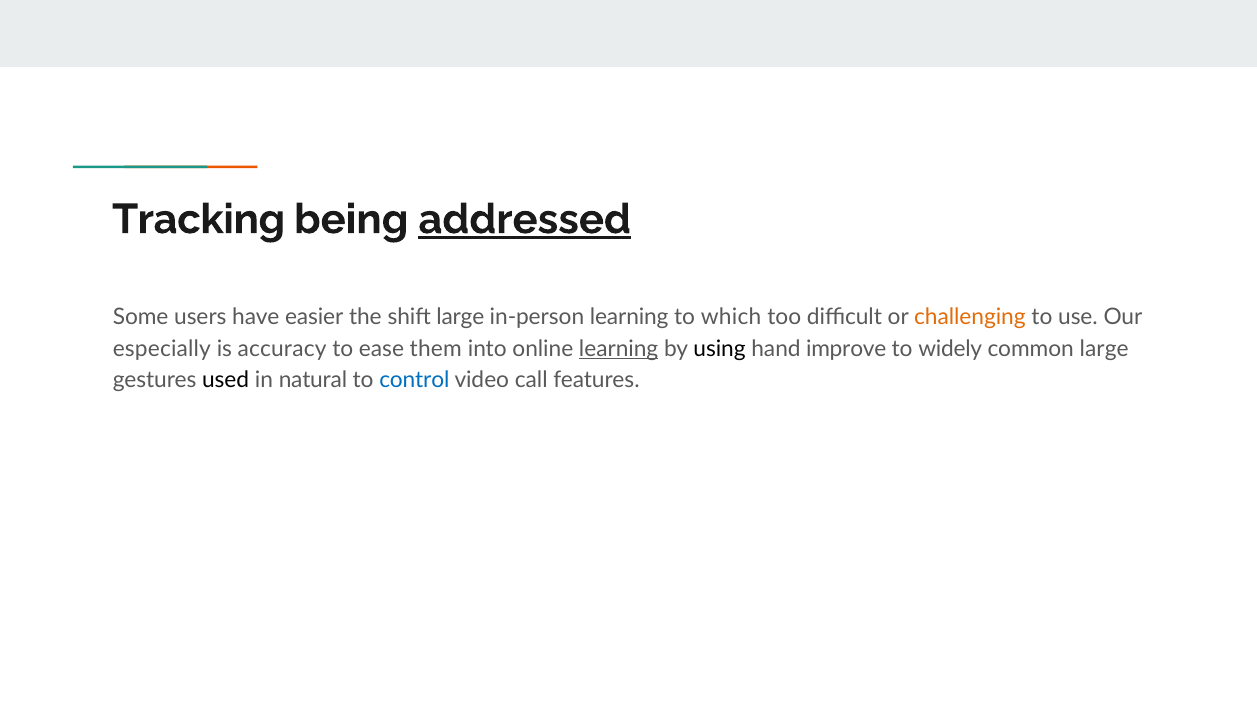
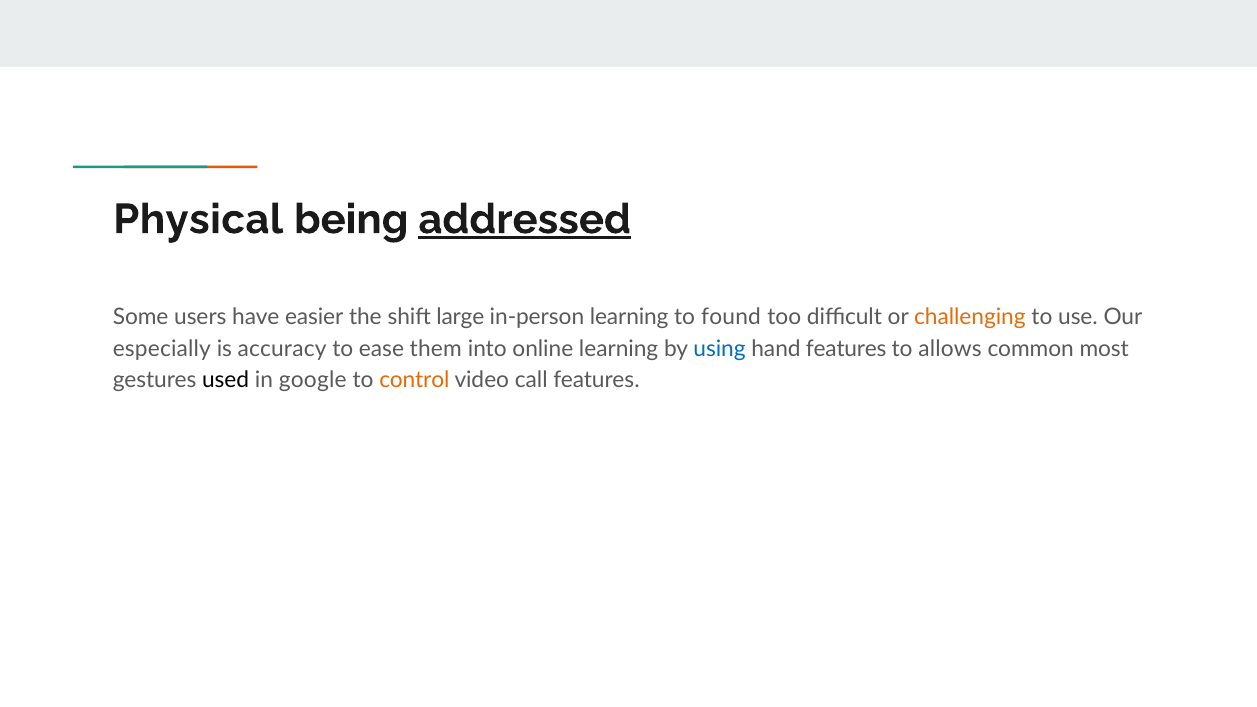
Tracking: Tracking -> Physical
which: which -> found
learning at (619, 349) underline: present -> none
using colour: black -> blue
hand improve: improve -> features
widely: widely -> allows
common large: large -> most
natural: natural -> google
control colour: blue -> orange
